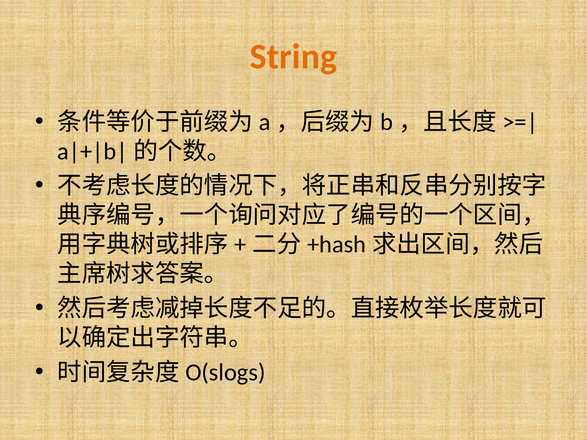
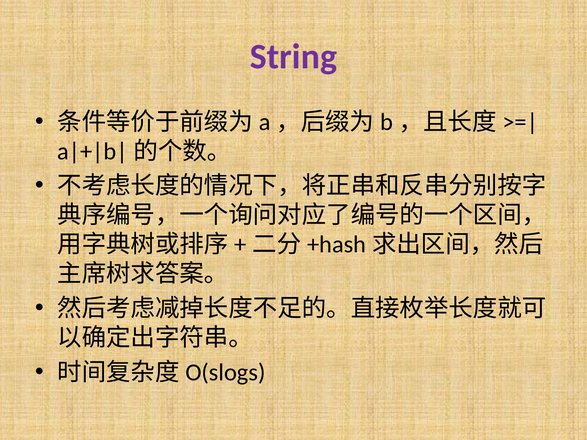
String colour: orange -> purple
